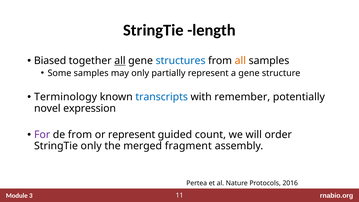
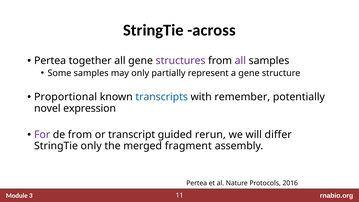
length: length -> across
Biased at (50, 61): Biased -> Pertea
all at (120, 61) underline: present -> none
structures colour: blue -> purple
all at (240, 61) colour: orange -> purple
Terminology: Terminology -> Proportional
or represent: represent -> transcript
count: count -> rerun
order: order -> differ
